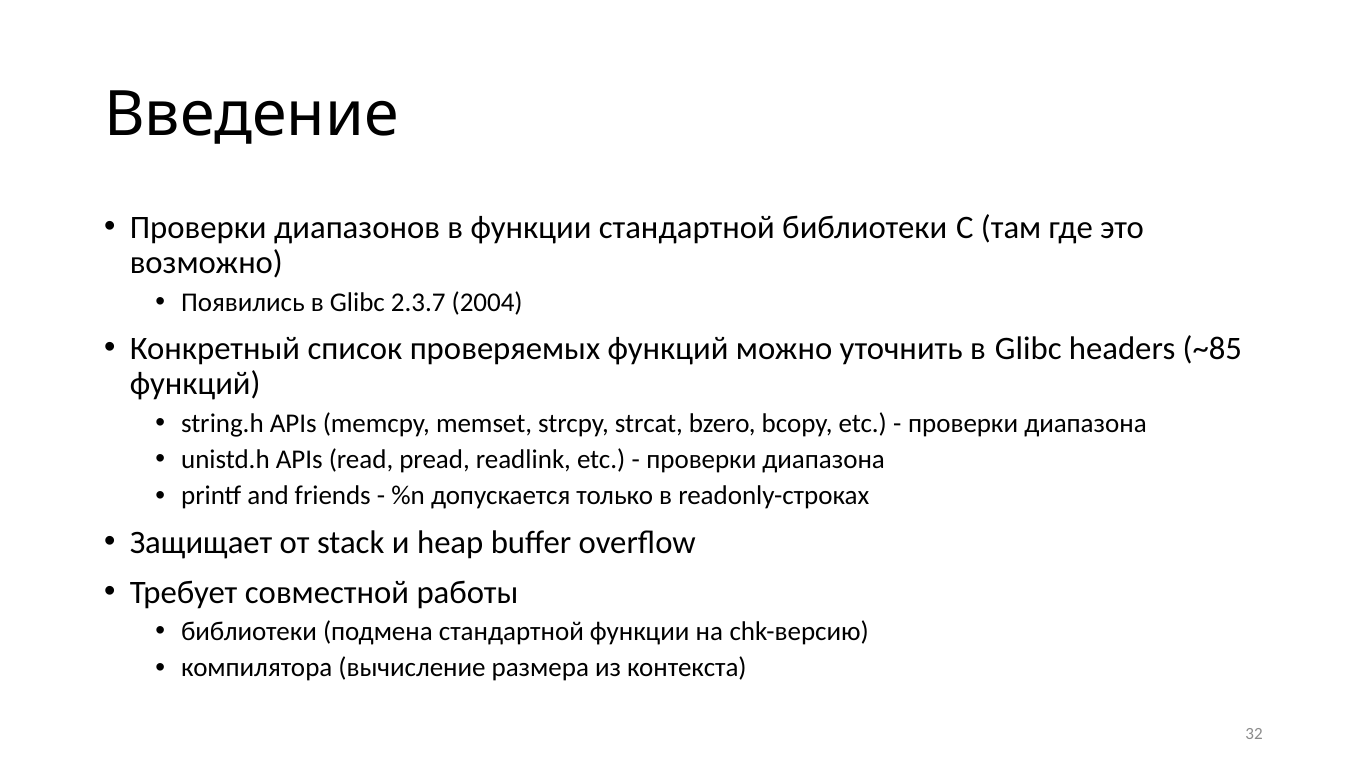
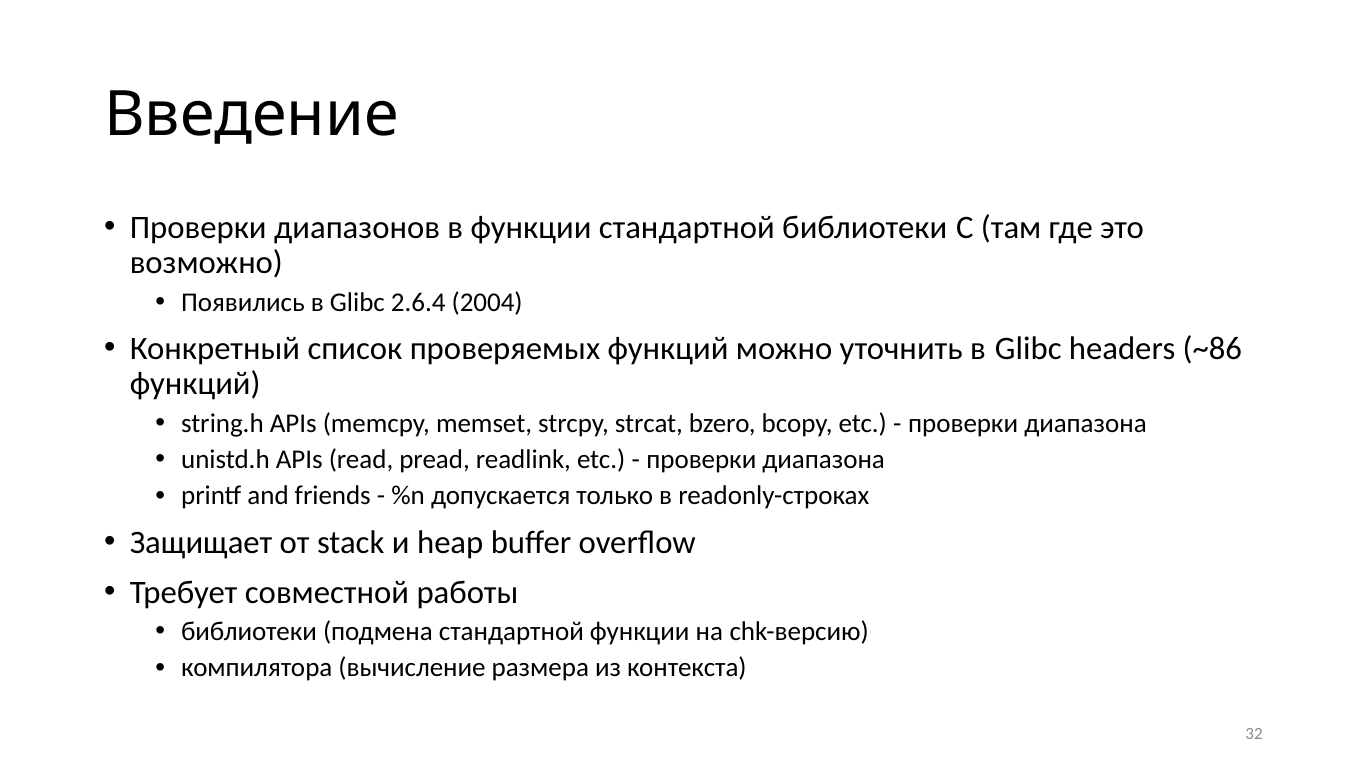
2.3.7: 2.3.7 -> 2.6.4
~85: ~85 -> ~86
